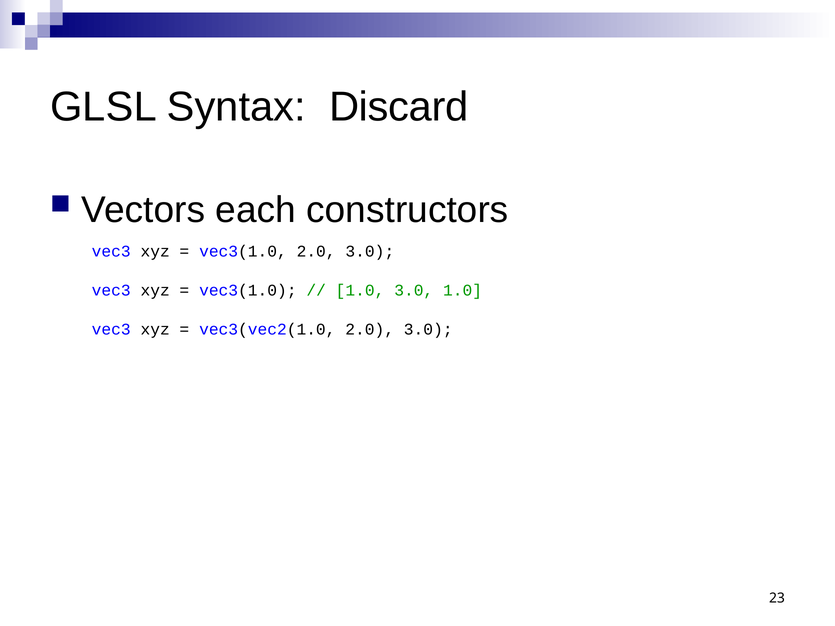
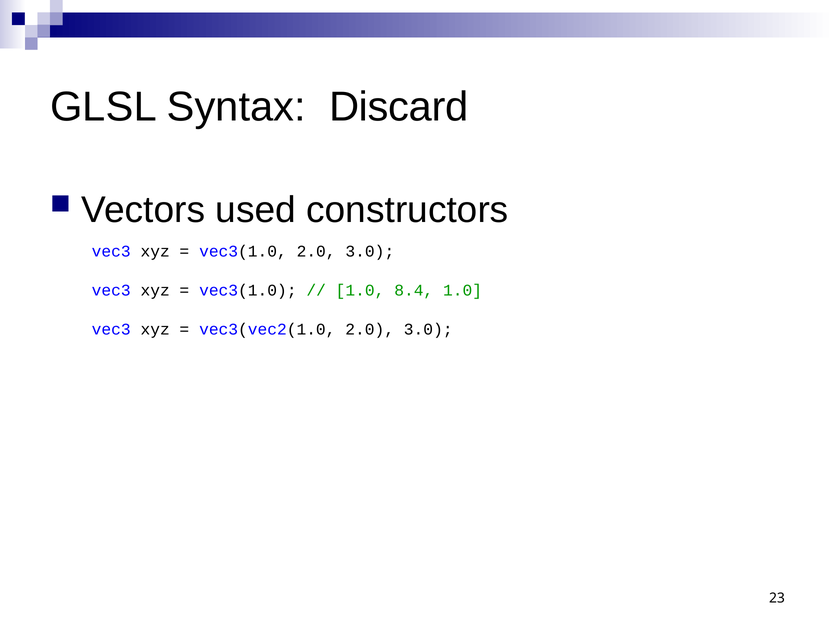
each: each -> used
1.0 3.0: 3.0 -> 8.4
